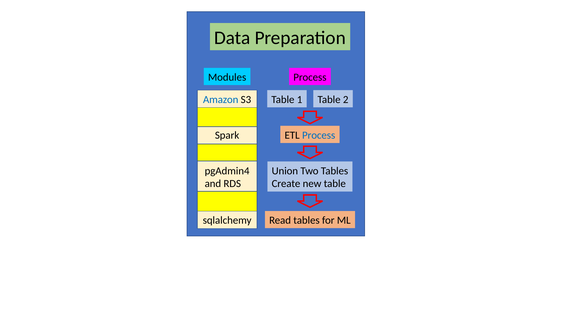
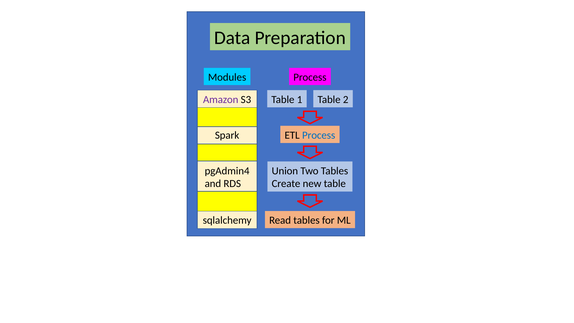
Amazon colour: blue -> purple
